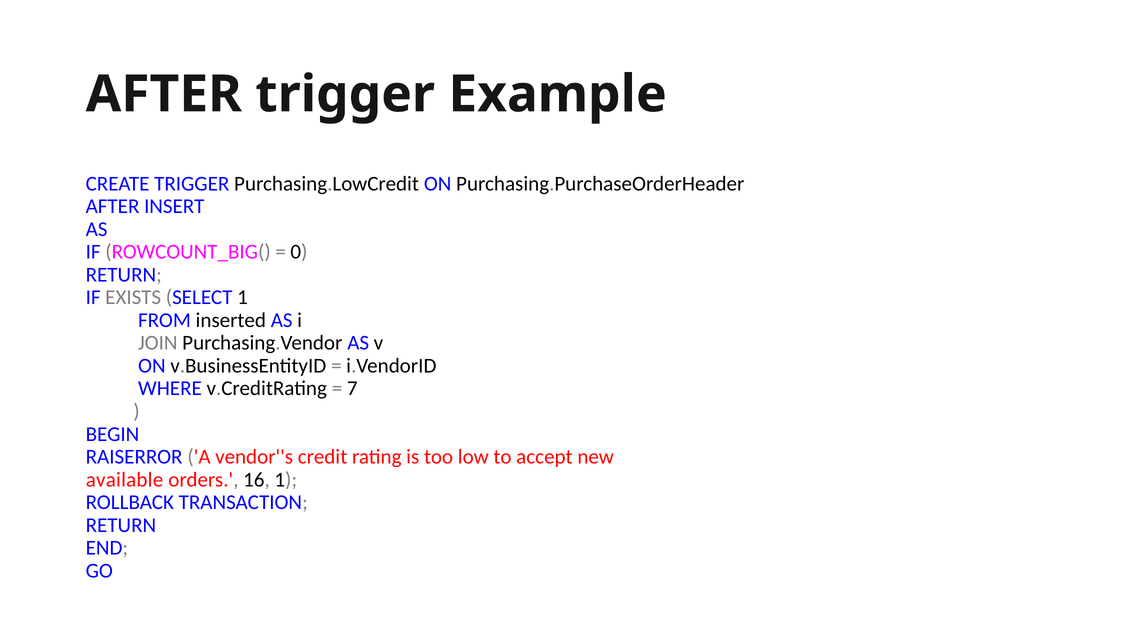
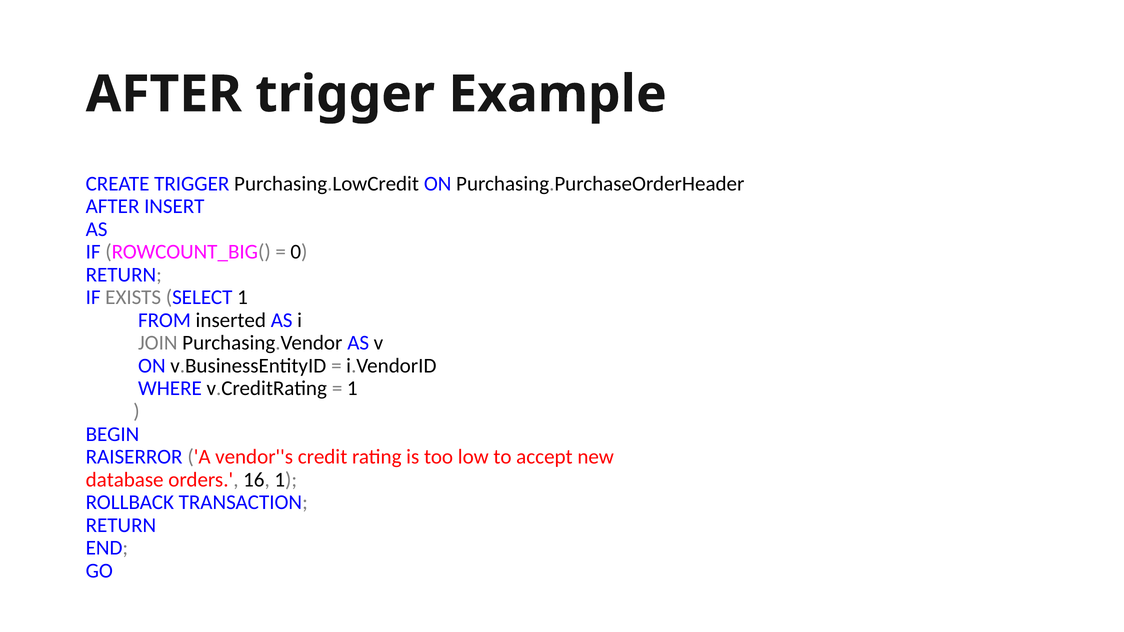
7 at (352, 389): 7 -> 1
available: available -> database
